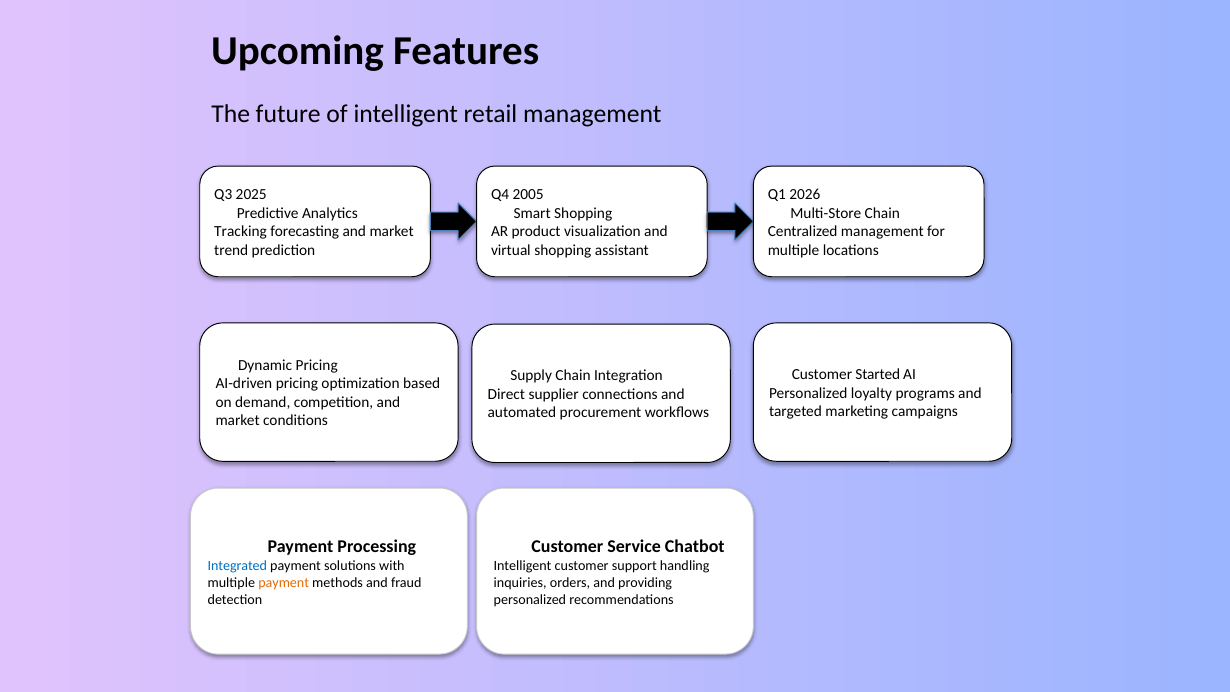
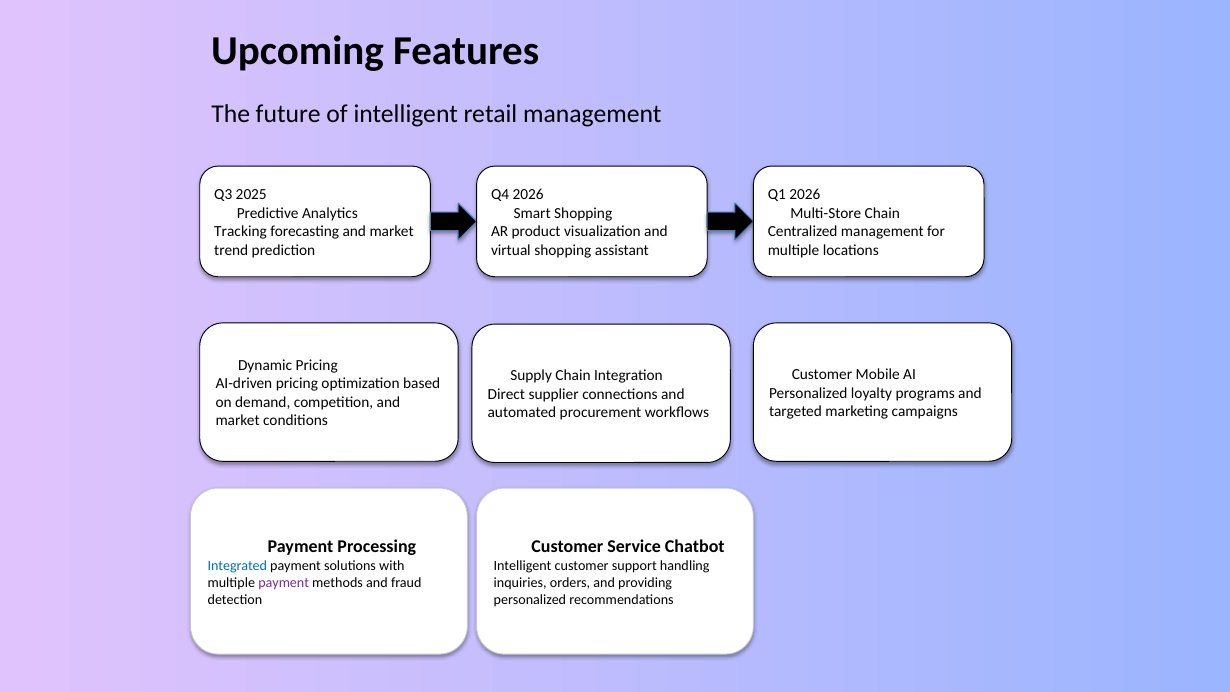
Q4 2005: 2005 -> 2026
Started: Started -> Mobile
payment at (284, 583) colour: orange -> purple
